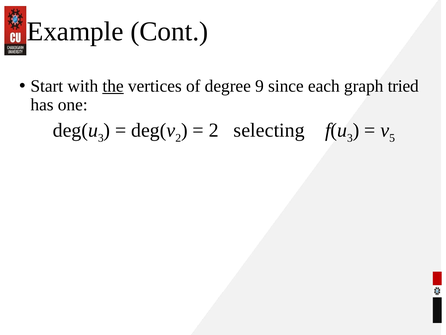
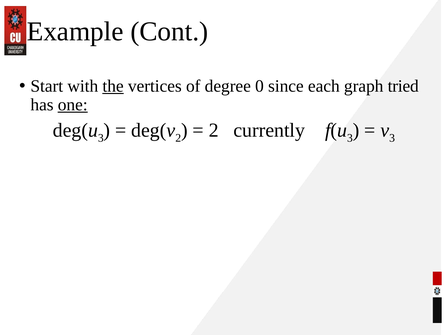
9: 9 -> 0
one underline: none -> present
selecting: selecting -> currently
5 at (392, 138): 5 -> 3
